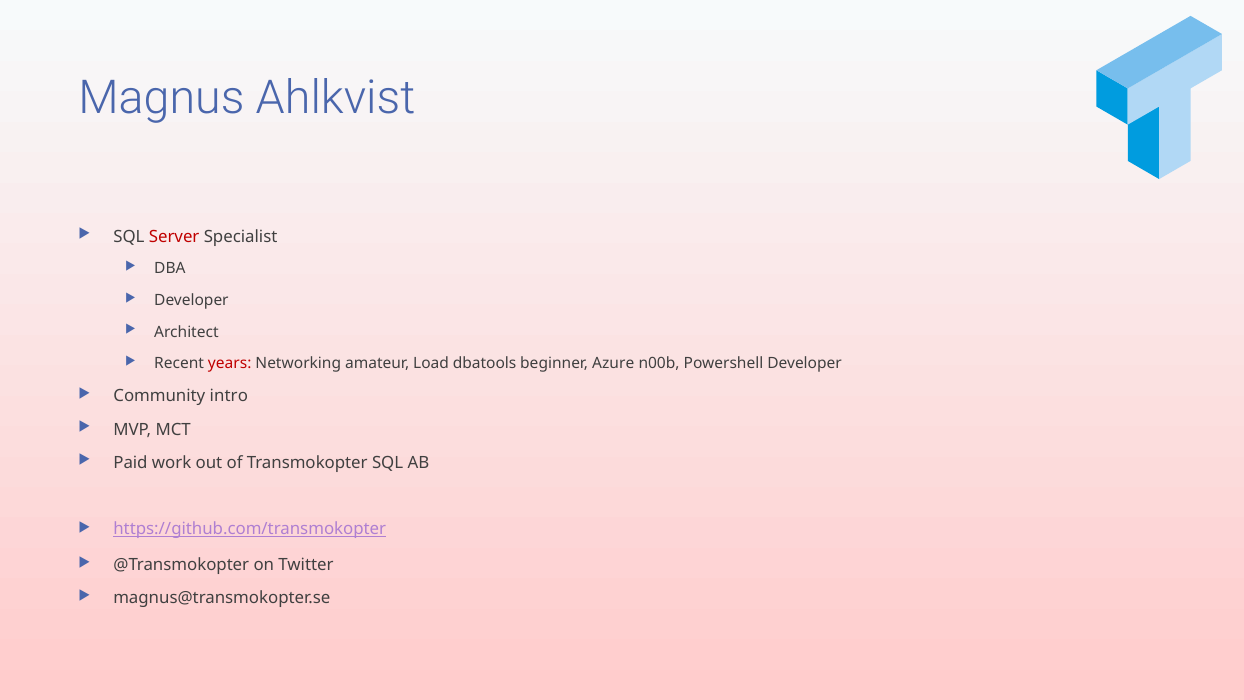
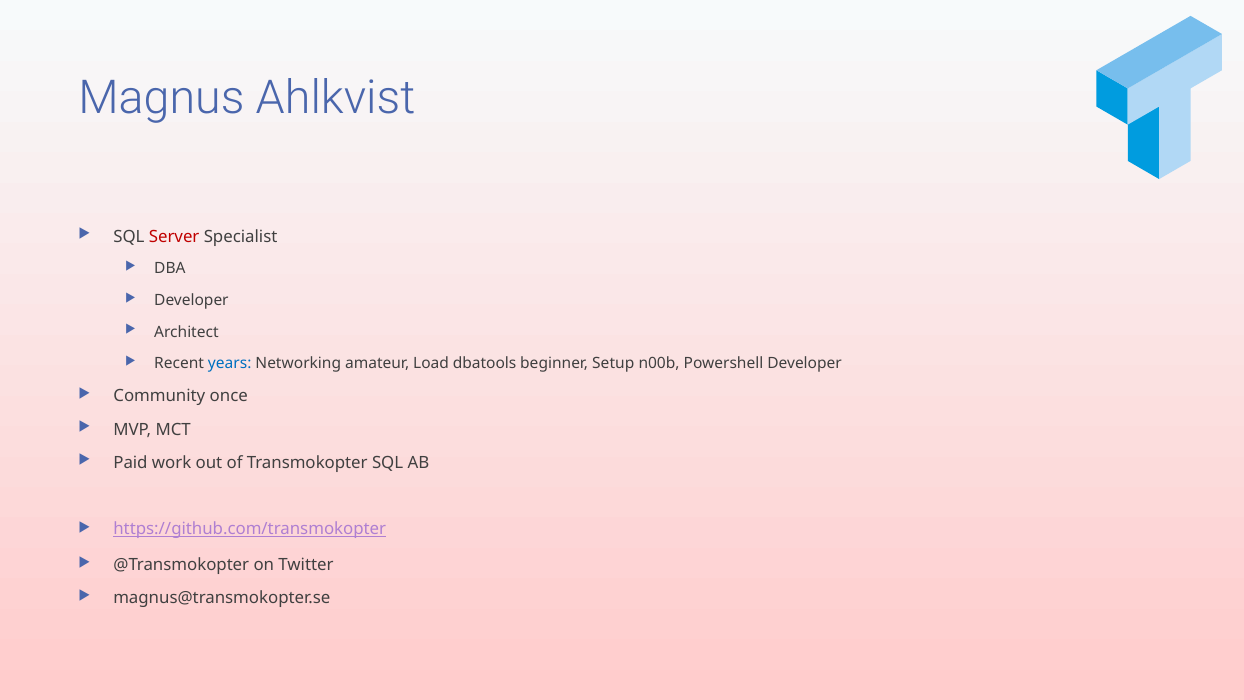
years colour: red -> blue
Azure: Azure -> Setup
intro: intro -> once
